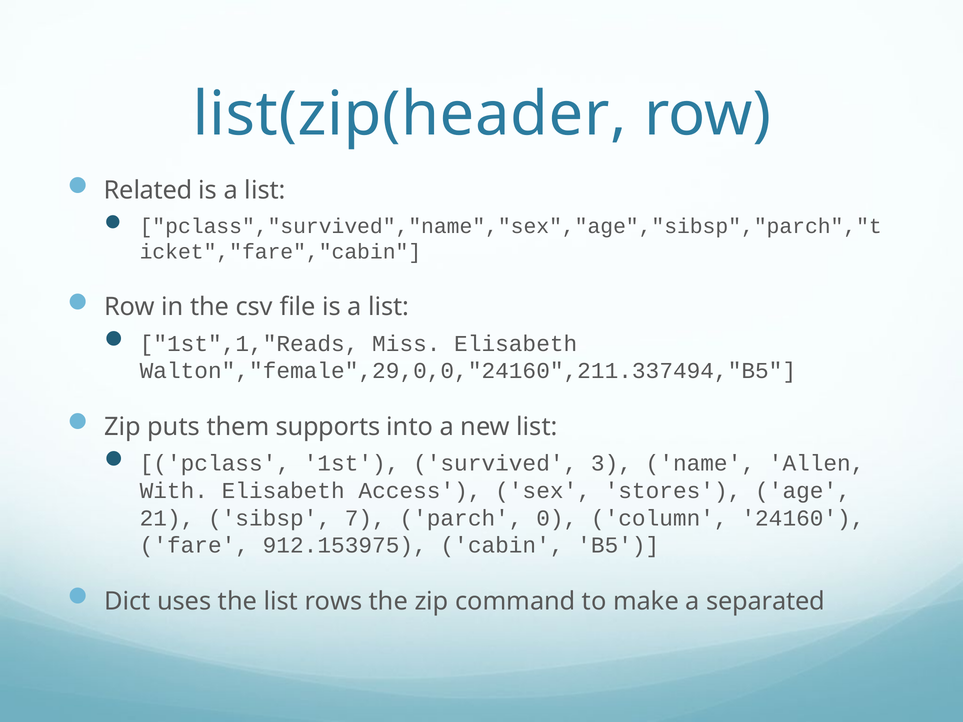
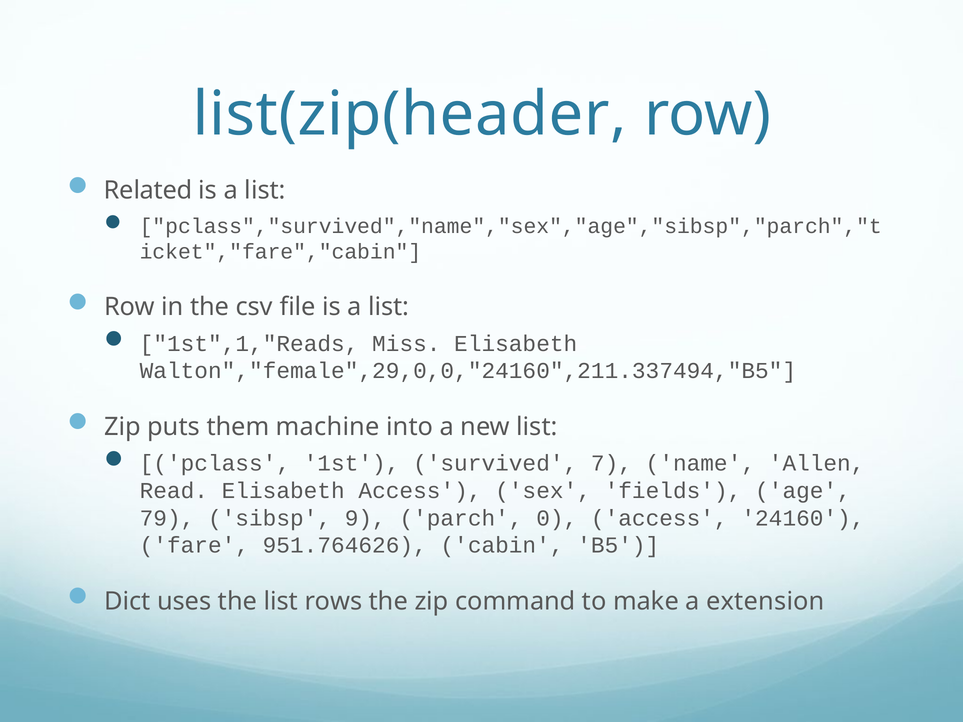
supports: supports -> machine
3: 3 -> 7
With: With -> Read
stores: stores -> fields
21: 21 -> 79
7: 7 -> 9
0 column: column -> access
912.153975: 912.153975 -> 951.764626
separated: separated -> extension
